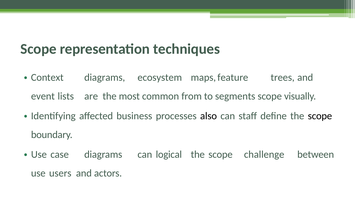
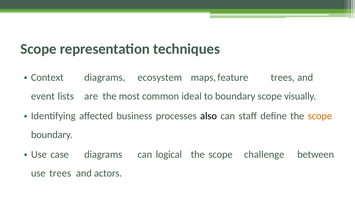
from: from -> ideal
to segments: segments -> boundary
scope at (320, 116) colour: black -> orange
use users: users -> trees
